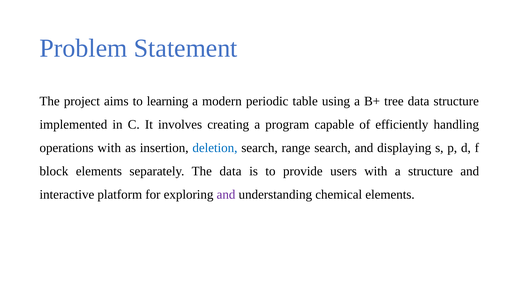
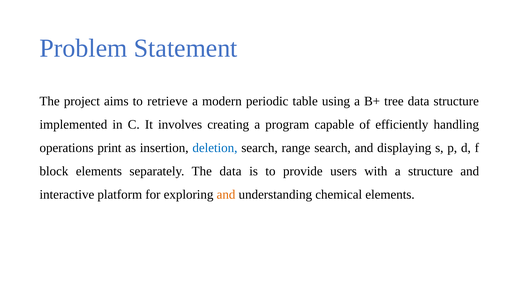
learning: learning -> retrieve
operations with: with -> print
and at (226, 195) colour: purple -> orange
